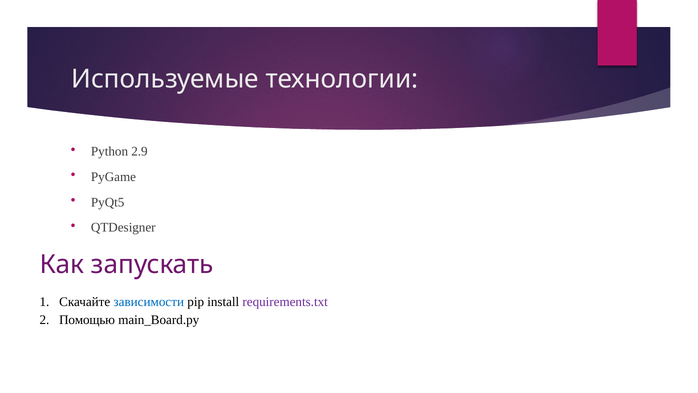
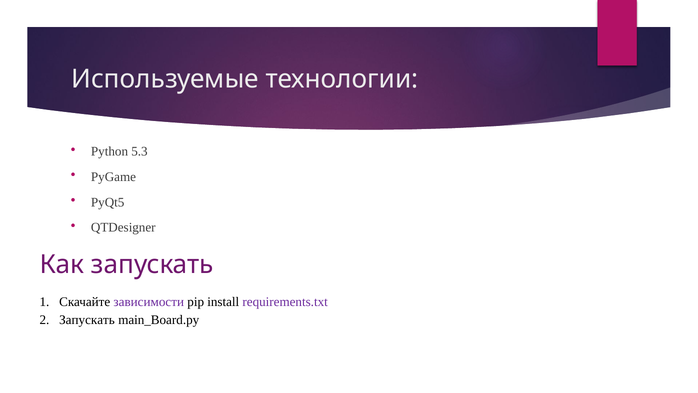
2.9: 2.9 -> 5.3
зависимости colour: blue -> purple
Помощью at (87, 320): Помощью -> Запускать
